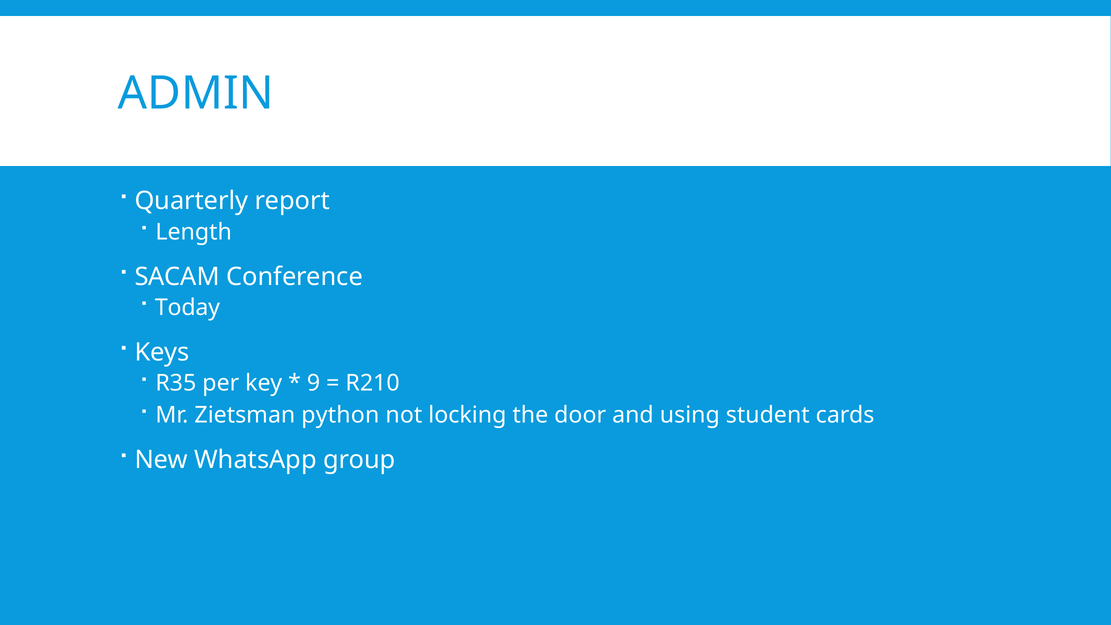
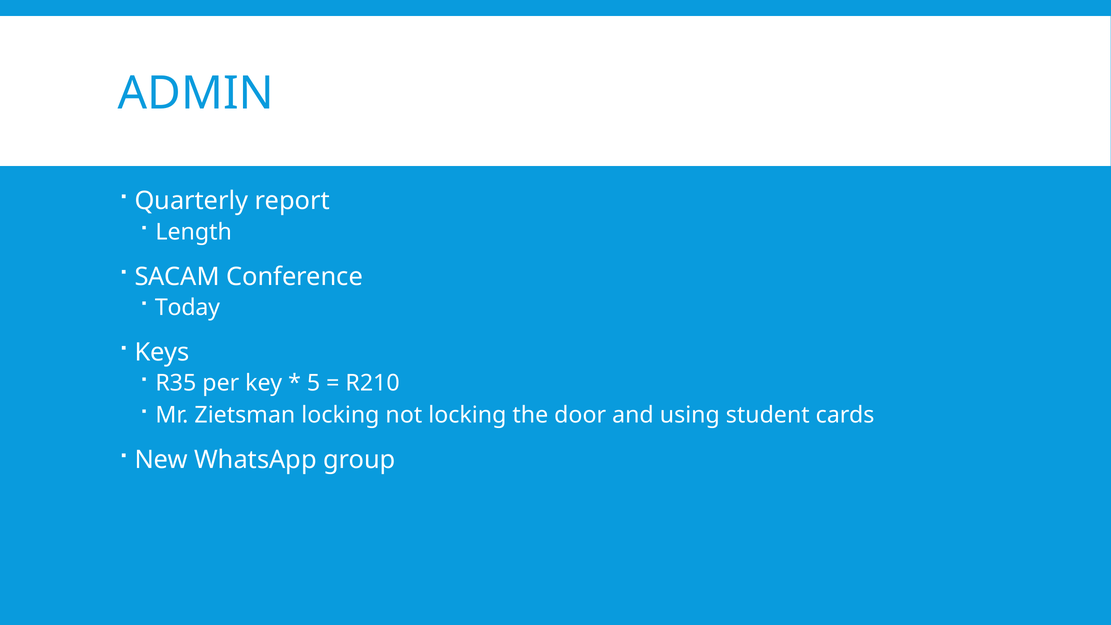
9: 9 -> 5
Zietsman python: python -> locking
